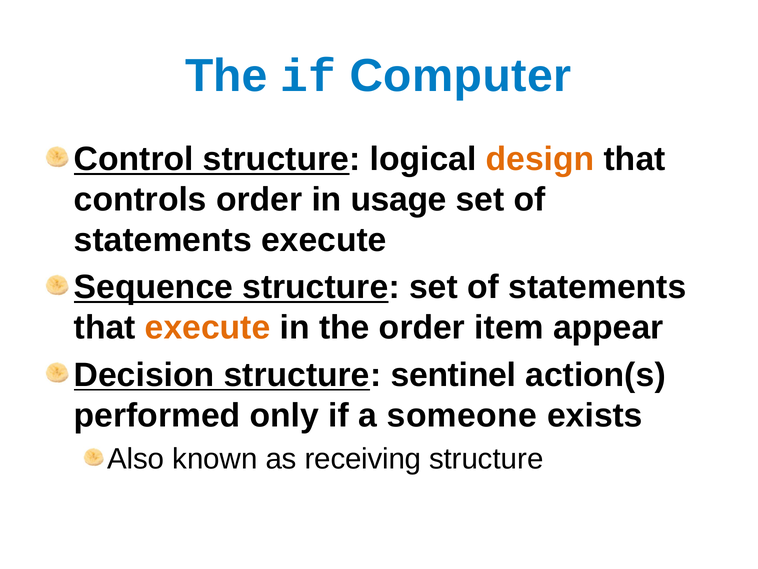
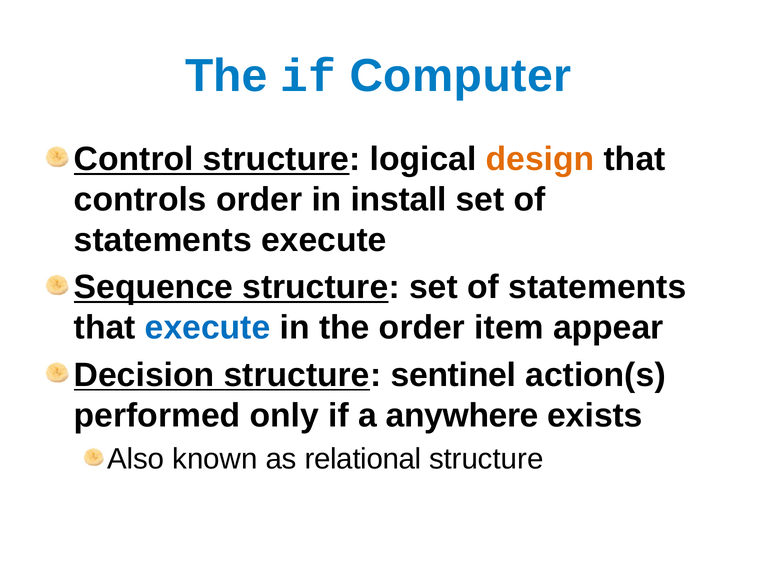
usage: usage -> install
execute at (208, 328) colour: orange -> blue
someone: someone -> anywhere
receiving: receiving -> relational
